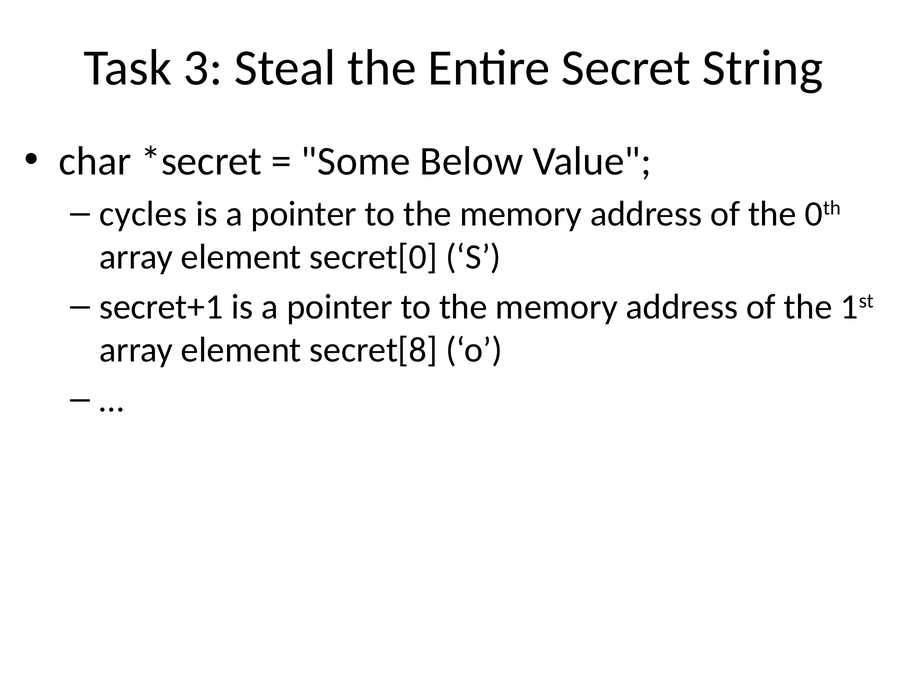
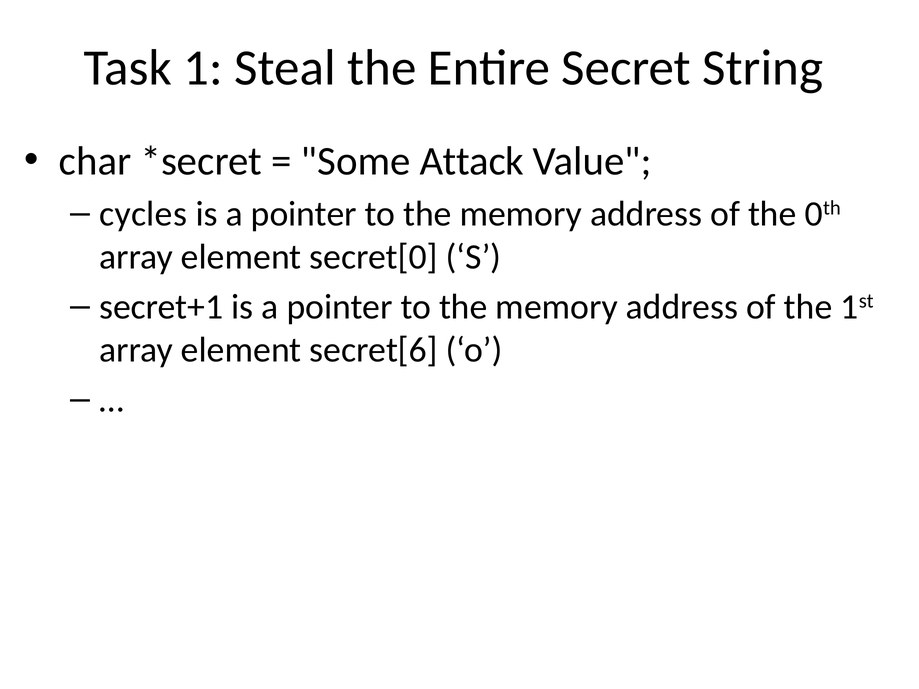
3: 3 -> 1
Below: Below -> Attack
secret[8: secret[8 -> secret[6
